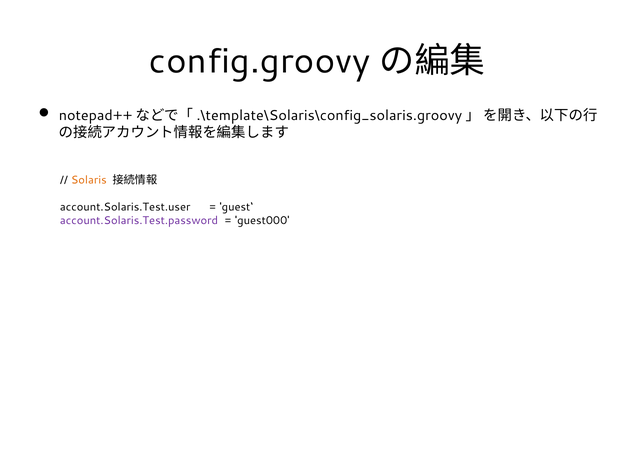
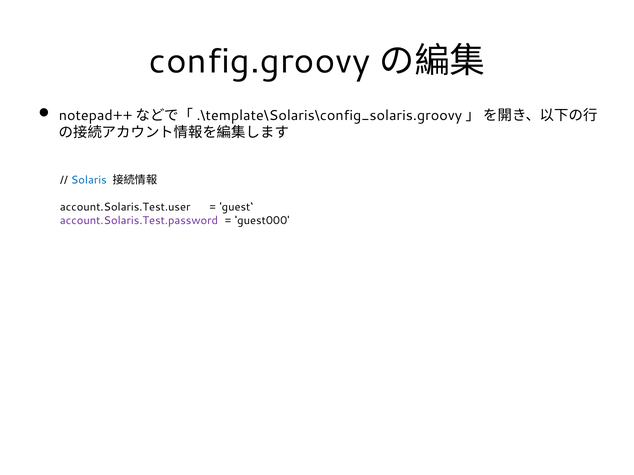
Solaris colour: orange -> blue
